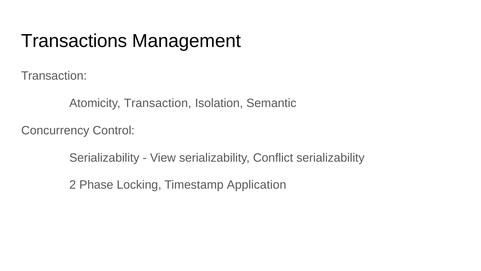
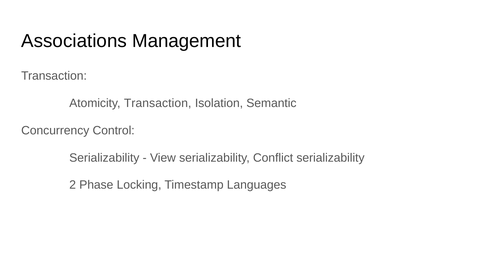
Transactions: Transactions -> Associations
Application: Application -> Languages
